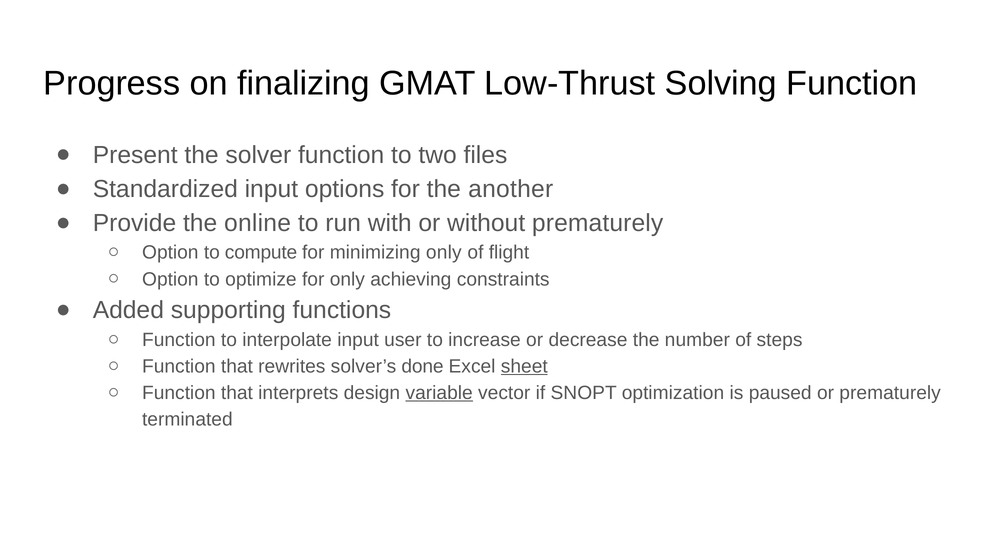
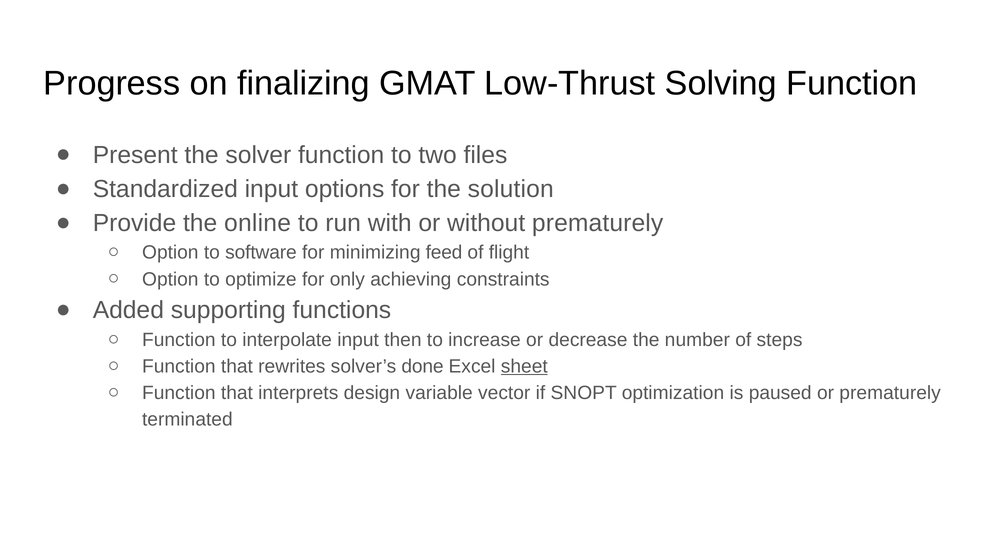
another: another -> solution
compute: compute -> software
minimizing only: only -> feed
user: user -> then
variable underline: present -> none
